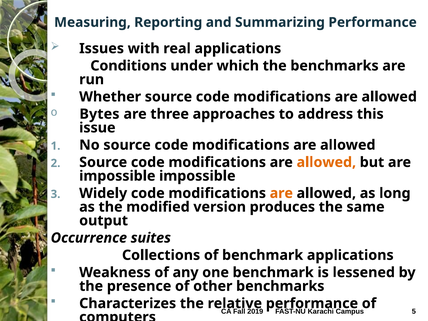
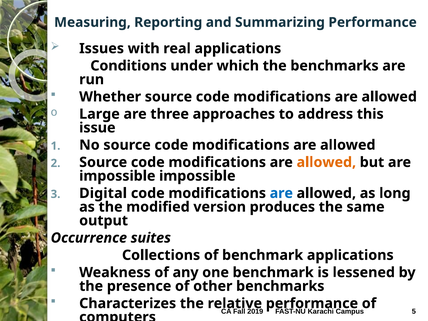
Bytes: Bytes -> Large
Widely: Widely -> Digital
are at (281, 193) colour: orange -> blue
